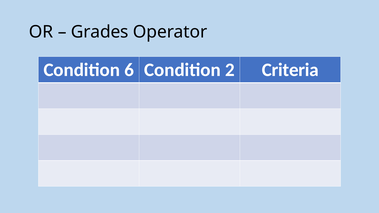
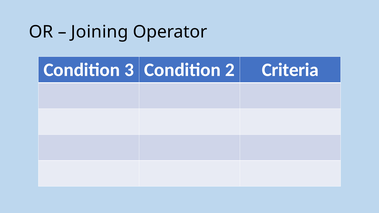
Grades: Grades -> Joining
6: 6 -> 3
